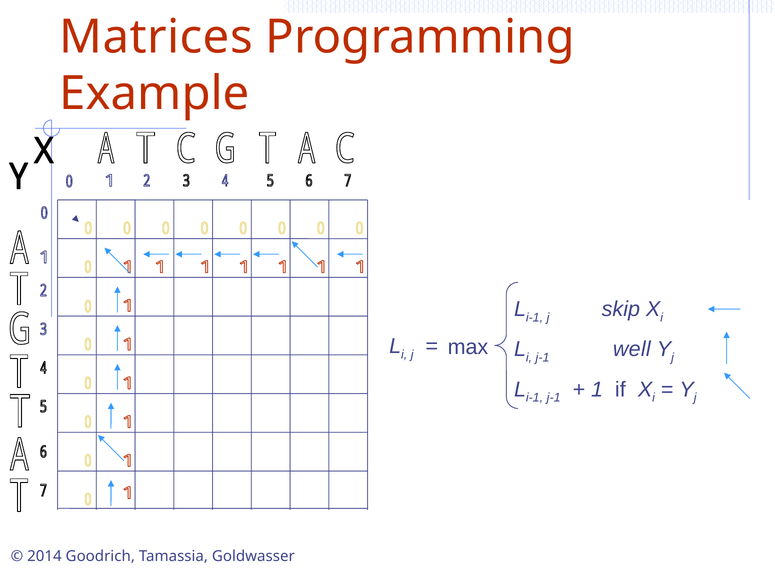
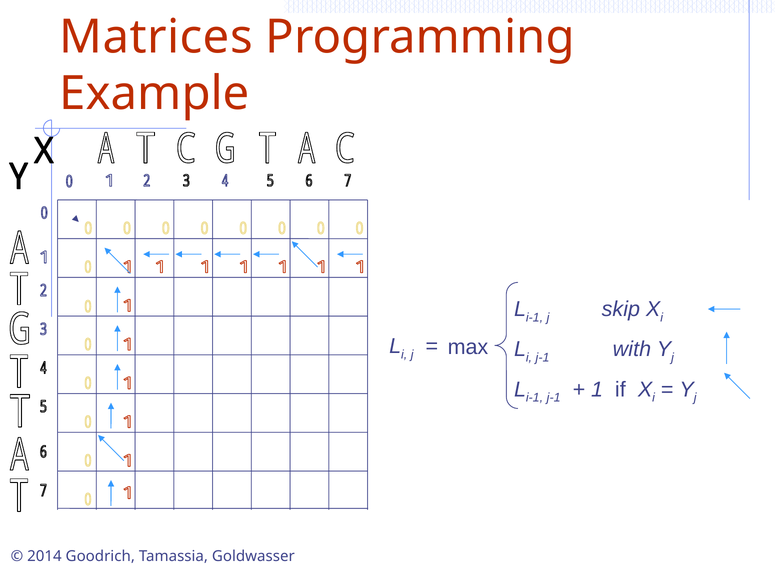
well: well -> with
